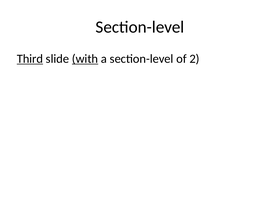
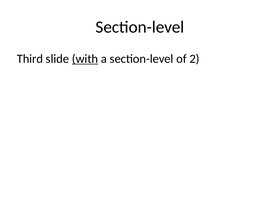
Third underline: present -> none
